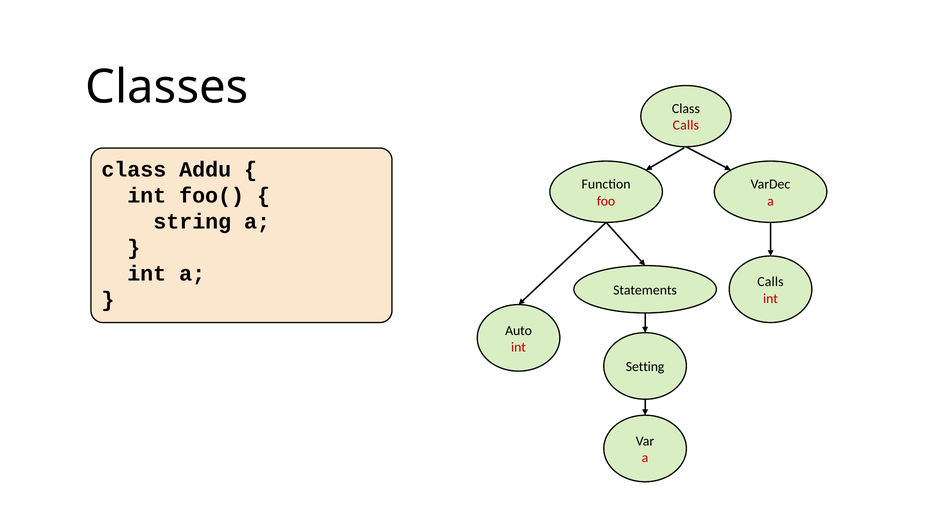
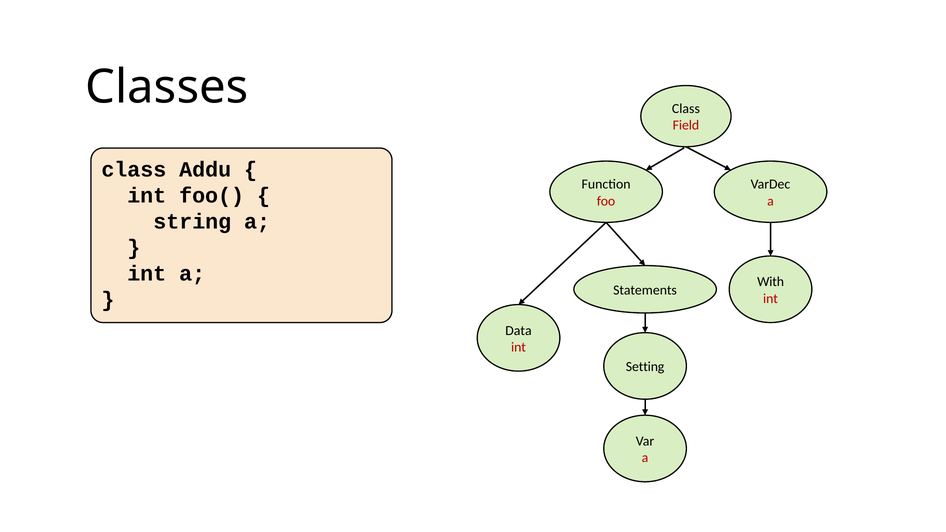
Calls at (686, 125): Calls -> Field
Calls at (770, 282): Calls -> With
Auto: Auto -> Data
